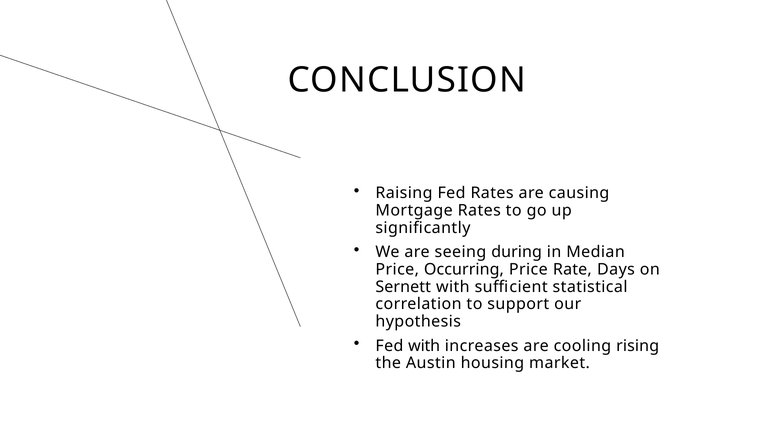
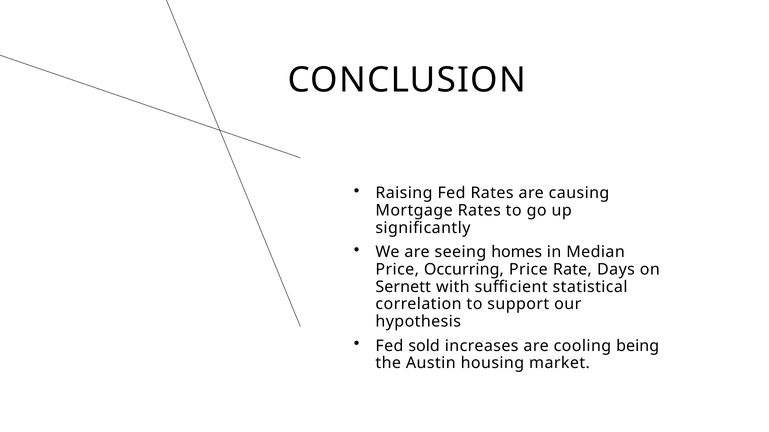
during: during -> homes
Fed with: with -> sold
rising: rising -> being
